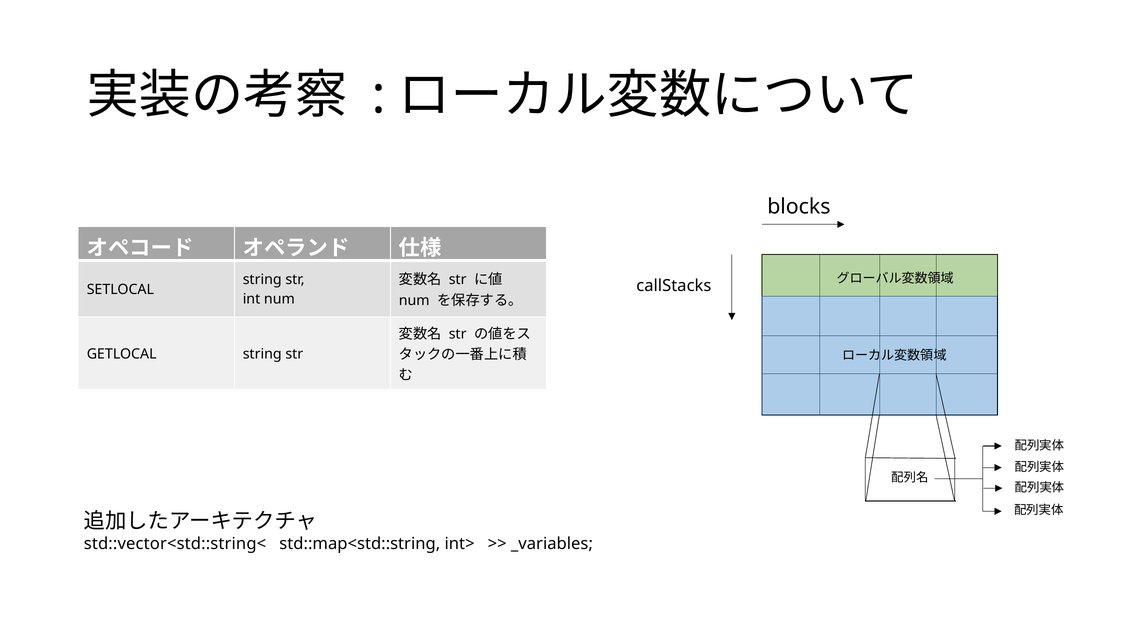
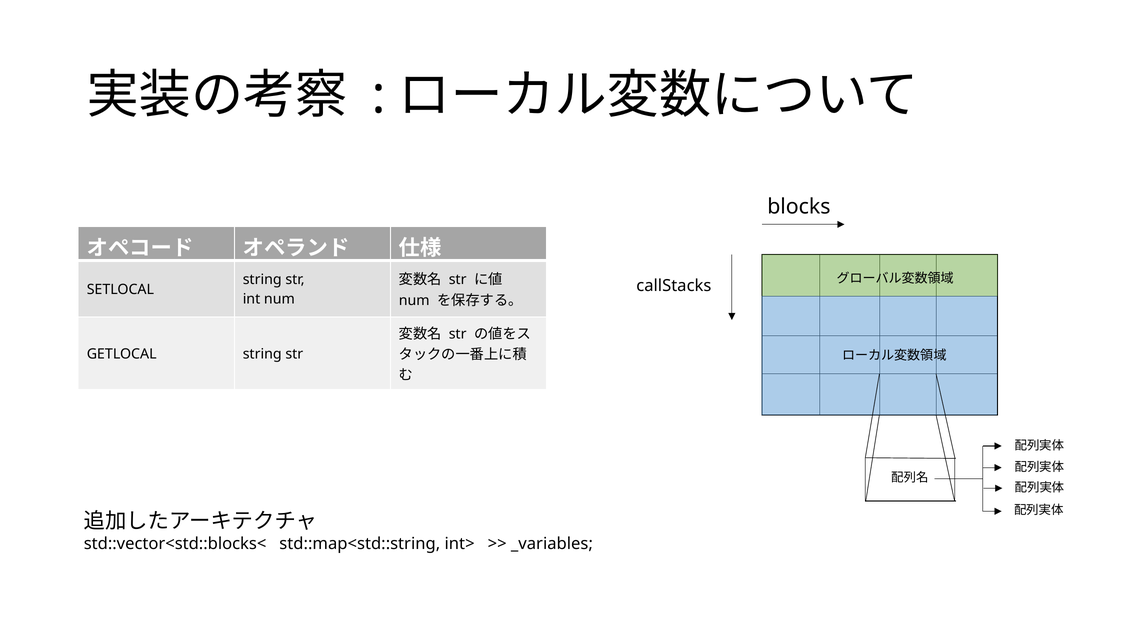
std::vector<std::string<: std::vector<std::string< -> std::vector<std::blocks<
